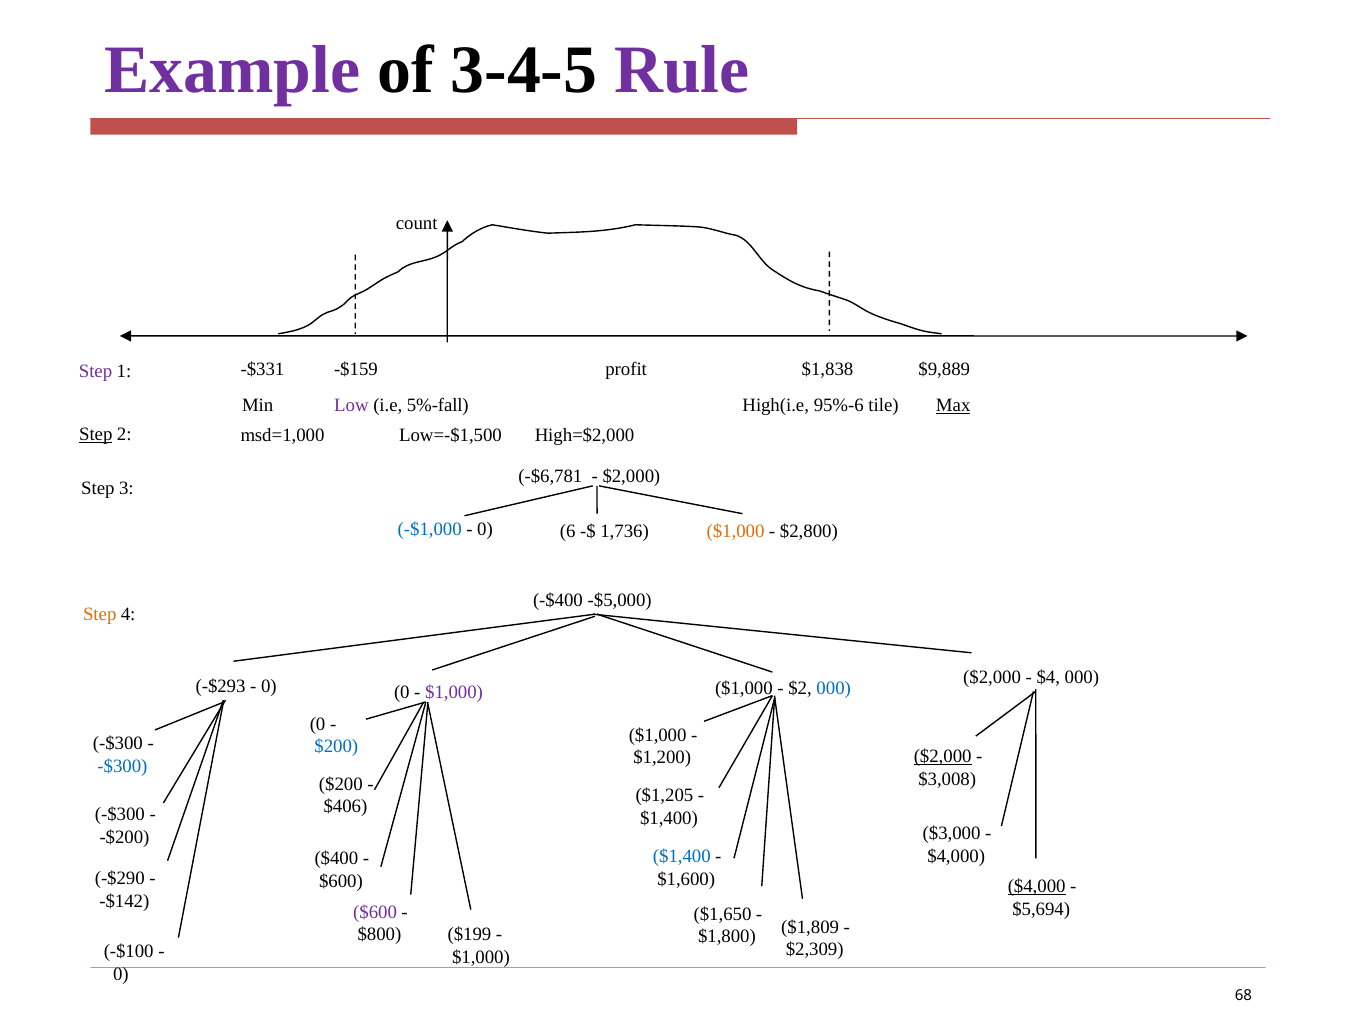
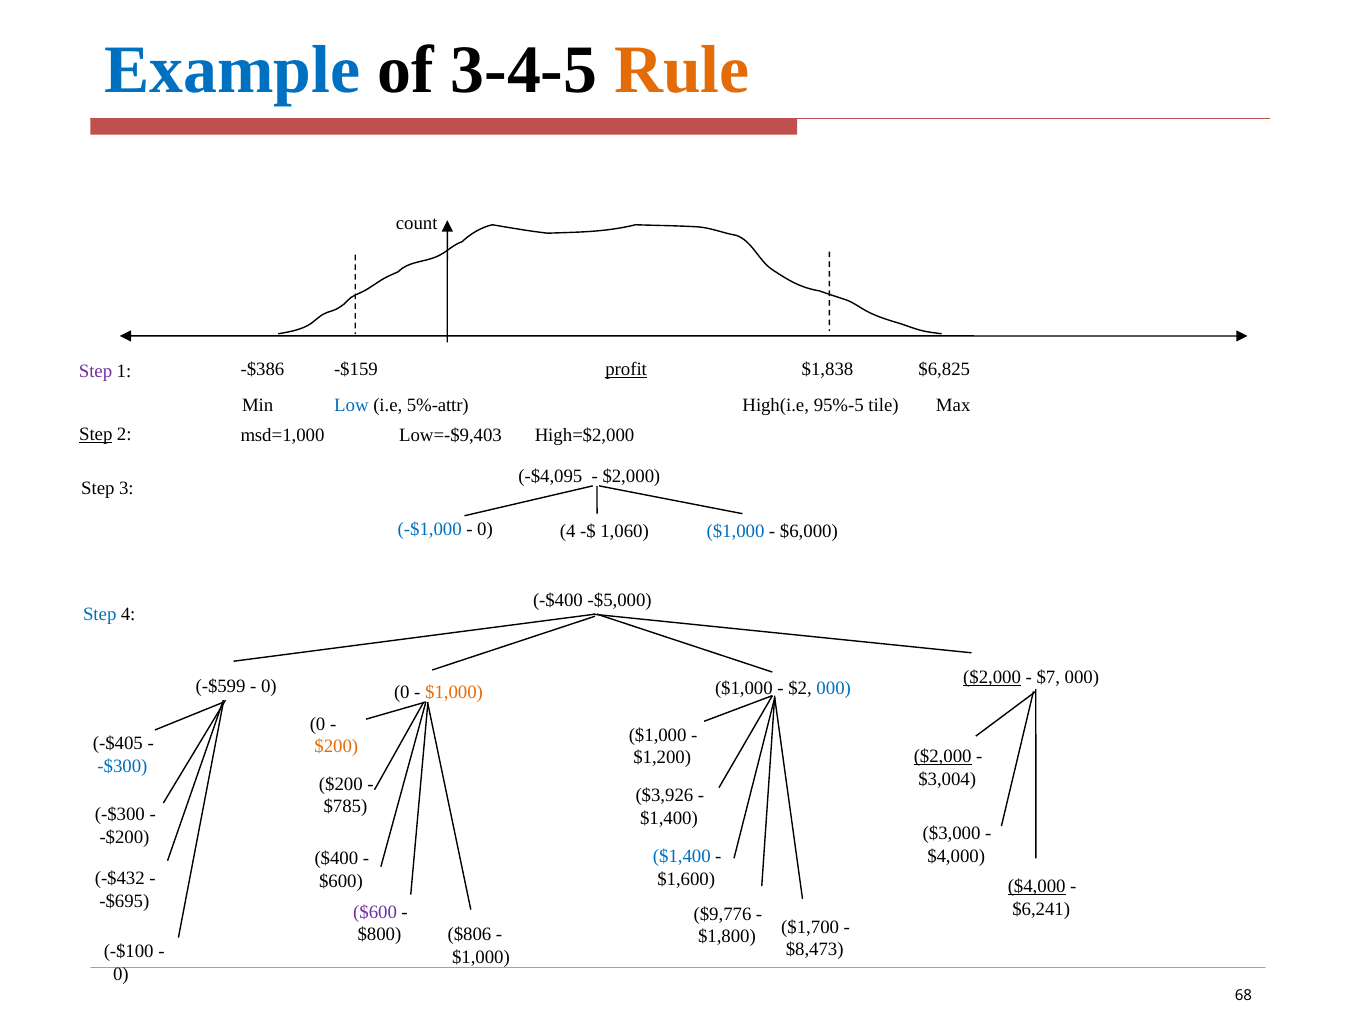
Example colour: purple -> blue
Rule colour: purple -> orange
-$331: -$331 -> -$386
profit underline: none -> present
$9,889: $9,889 -> $6,825
Low colour: purple -> blue
5%-fall: 5%-fall -> 5%-attr
95%-6: 95%-6 -> 95%-5
Max underline: present -> none
Low=-$1,500: Low=-$1,500 -> Low=-$9,403
-$6,781: -$6,781 -> -$4,095
0 6: 6 -> 4
1,736: 1,736 -> 1,060
$1,000 at (736, 532) colour: orange -> blue
$2,800: $2,800 -> $6,000
Step at (100, 614) colour: orange -> blue
$2,000 at (992, 677) underline: none -> present
$4: $4 -> $7
-$293: -$293 -> -$599
$1,000 at (454, 692) colour: purple -> orange
-$300 at (118, 744): -$300 -> -$405
$200 at (336, 747) colour: blue -> orange
$3,008: $3,008 -> $3,004
$1,205: $1,205 -> $3,926
$406: $406 -> $785
-$290: -$290 -> -$432
-$142: -$142 -> -$695
$5,694: $5,694 -> $6,241
$1,650: $1,650 -> $9,776
$1,809: $1,809 -> $1,700
$199: $199 -> $806
$2,309: $2,309 -> $8,473
